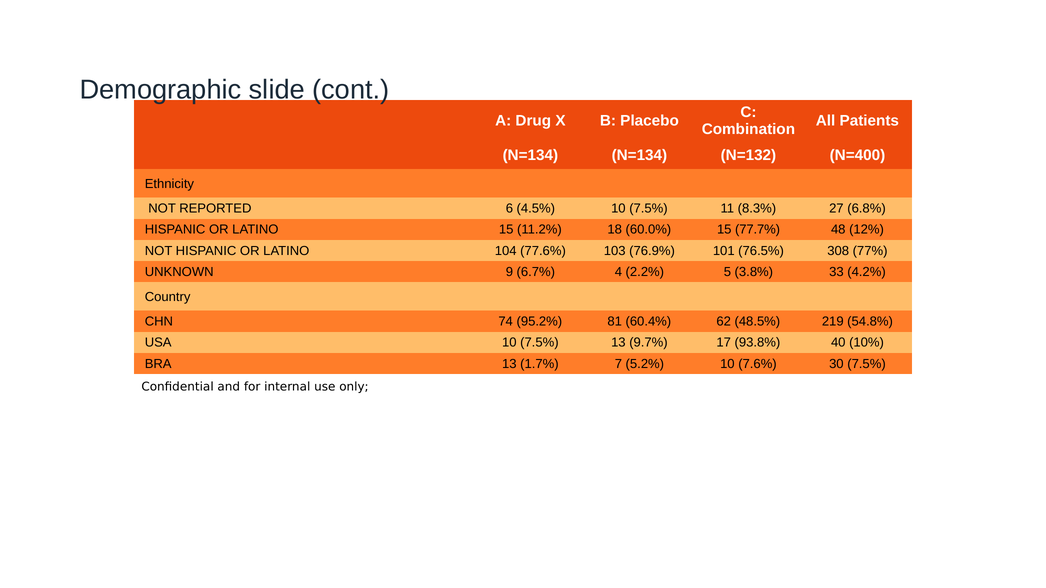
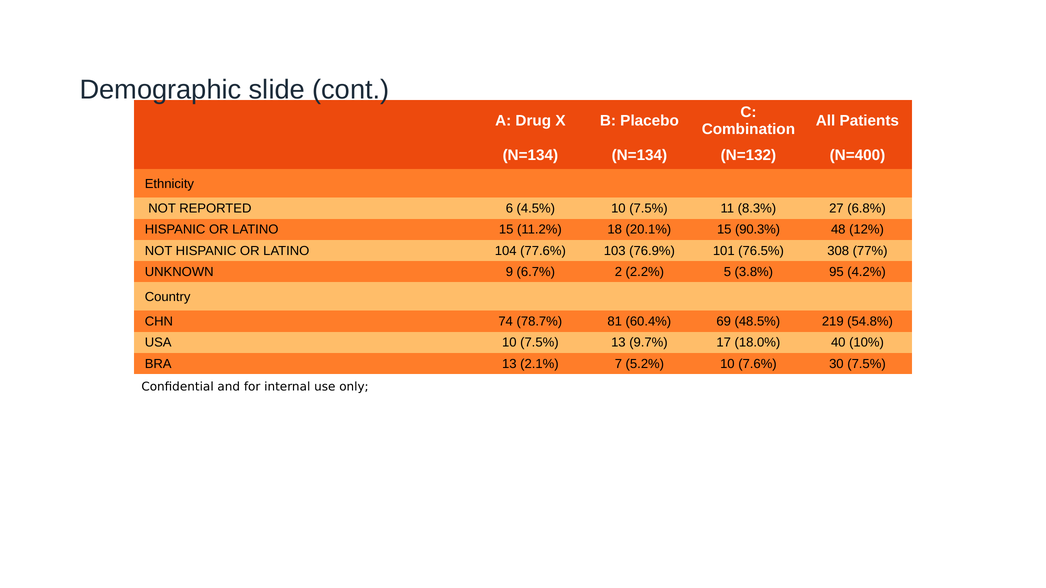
60.0%: 60.0% -> 20.1%
77.7%: 77.7% -> 90.3%
4: 4 -> 2
33: 33 -> 95
95.2%: 95.2% -> 78.7%
62: 62 -> 69
93.8%: 93.8% -> 18.0%
1.7%: 1.7% -> 2.1%
